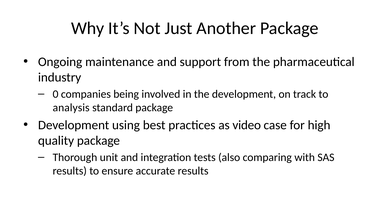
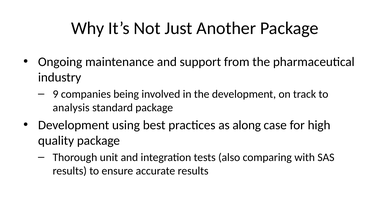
0: 0 -> 9
video: video -> along
